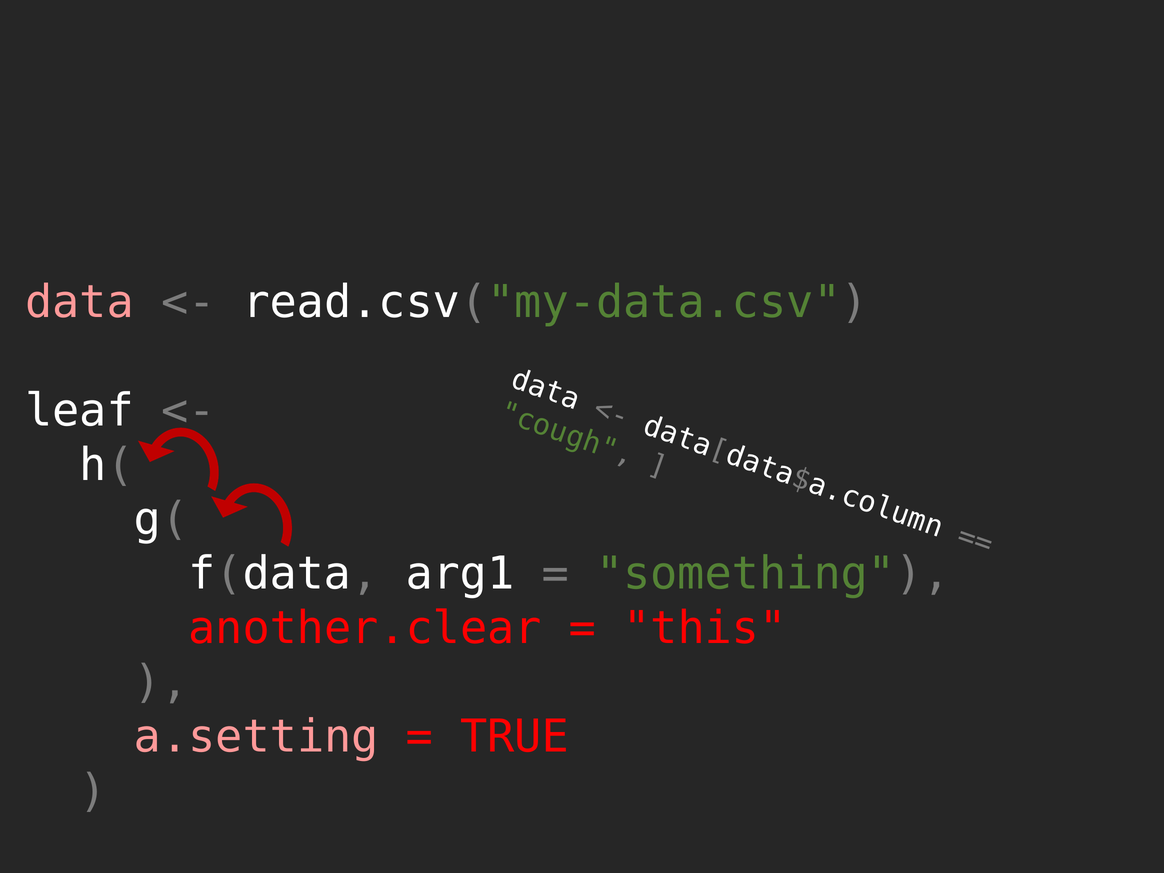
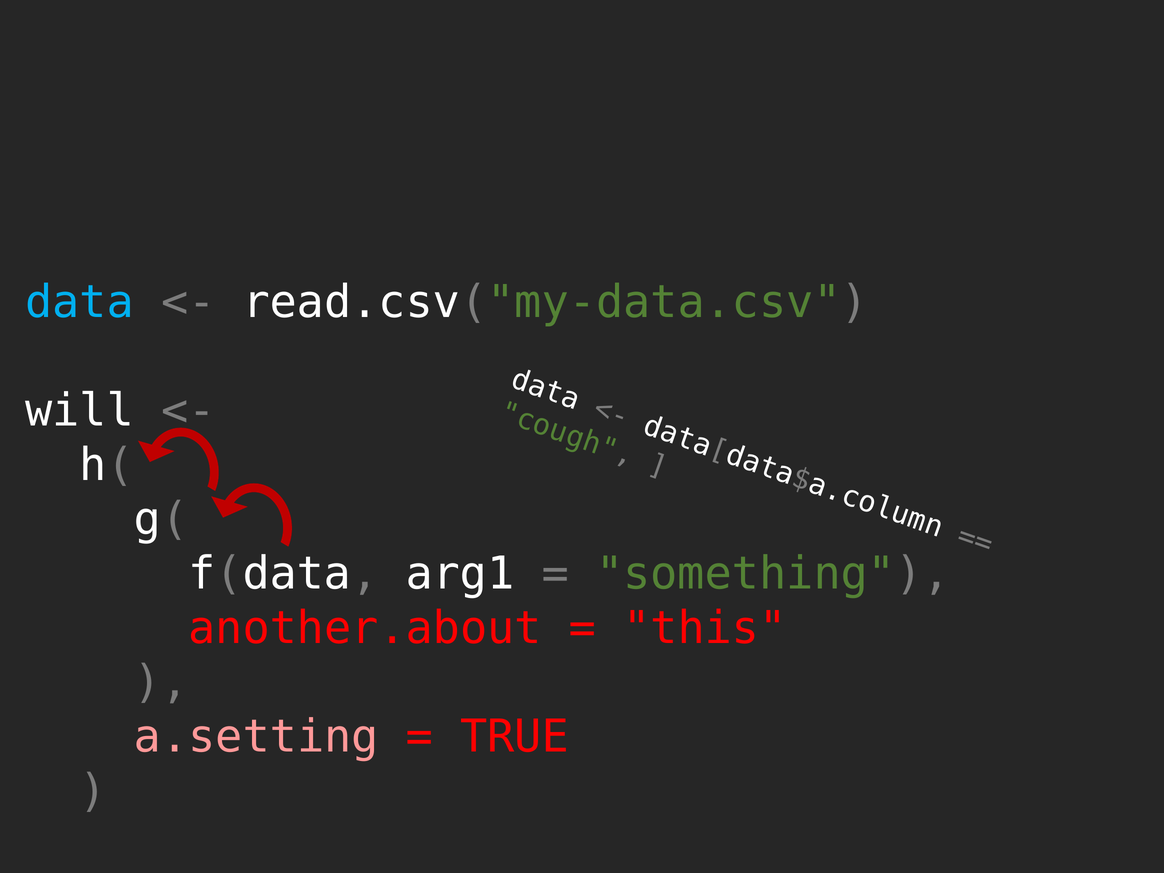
data colour: pink -> light blue
leaf: leaf -> will
another.clear: another.clear -> another.about
